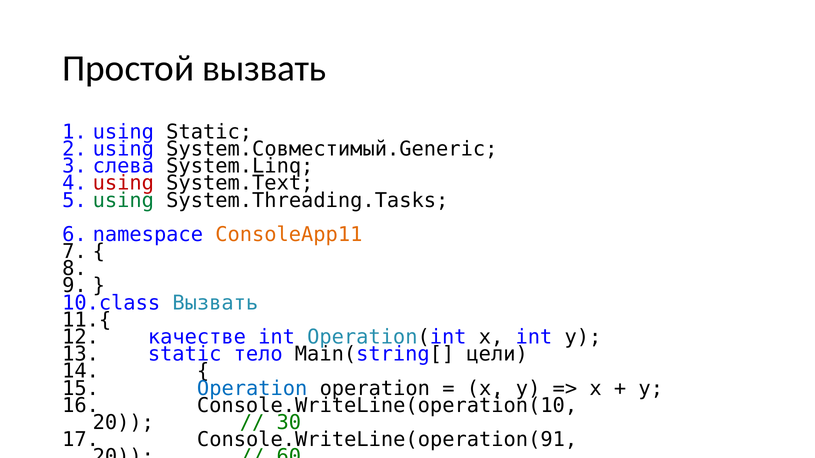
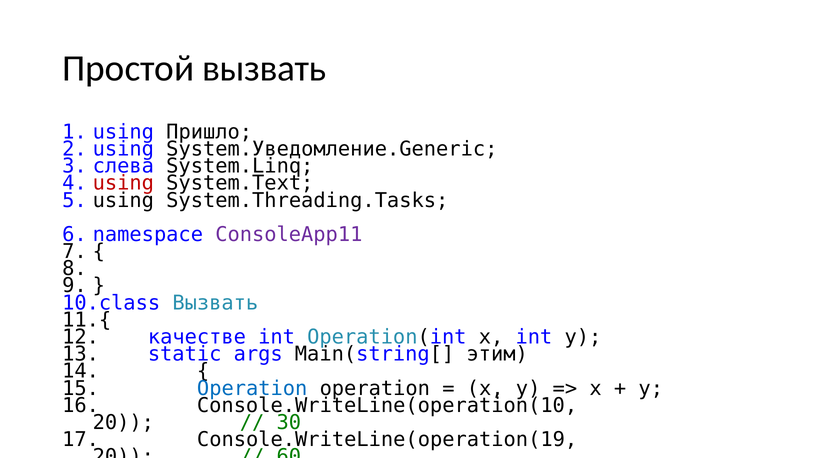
using Static: Static -> Пришло
System.Совместимый.Generic: System.Совместимый.Generic -> System.Уведомление.Generic
using at (123, 200) colour: green -> black
ConsoleApp11 colour: orange -> purple
тело: тело -> args
цели: цели -> этим
Console.WriteLine(operation(91: Console.WriteLine(operation(91 -> Console.WriteLine(operation(19
